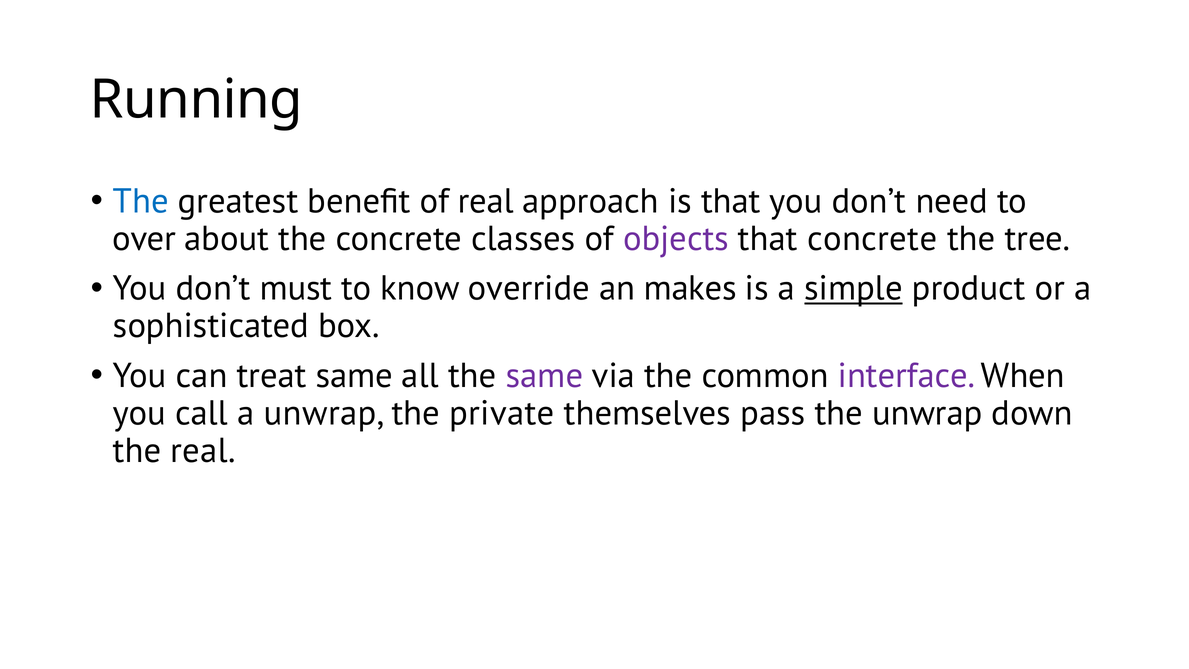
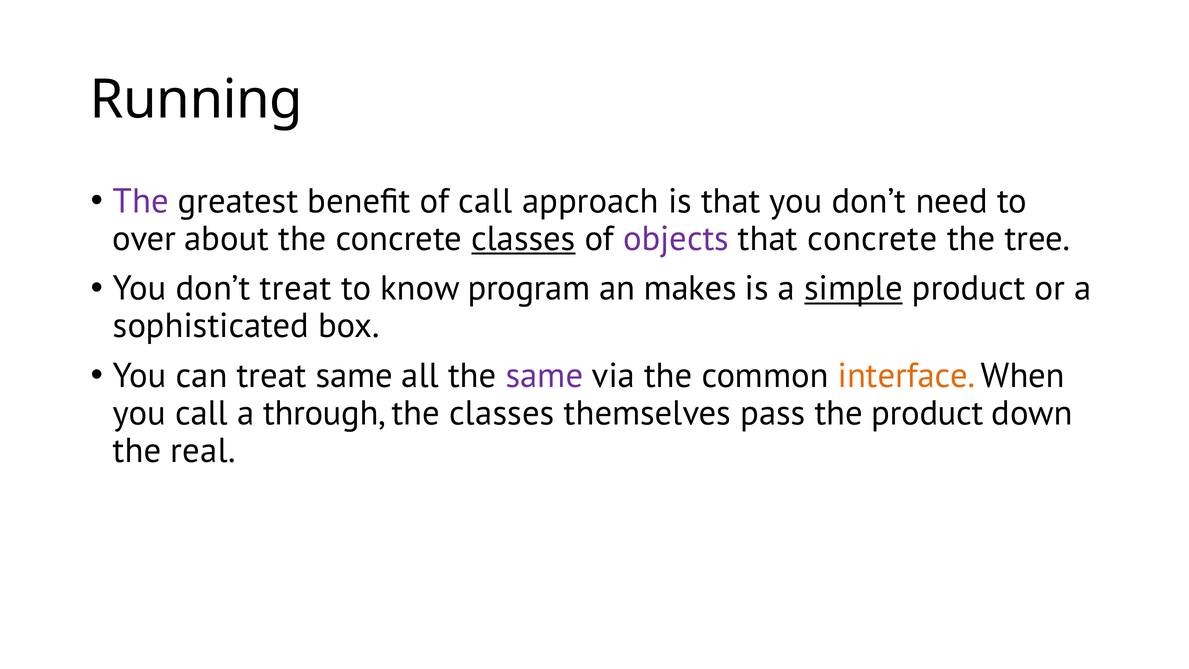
The at (141, 201) colour: blue -> purple
of real: real -> call
classes at (523, 238) underline: none -> present
don’t must: must -> treat
override: override -> program
interface colour: purple -> orange
a unwrap: unwrap -> through
the private: private -> classes
the unwrap: unwrap -> product
